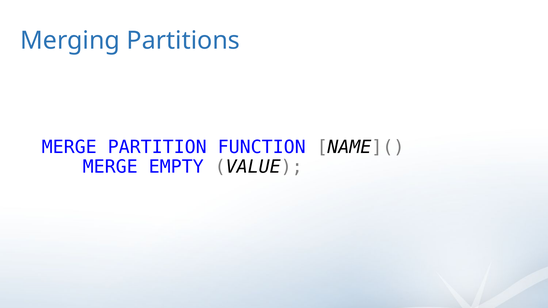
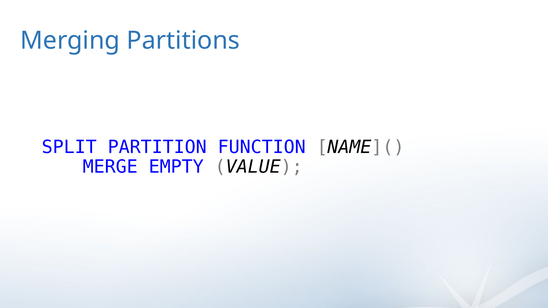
MERGE at (69, 147): MERGE -> SPLIT
